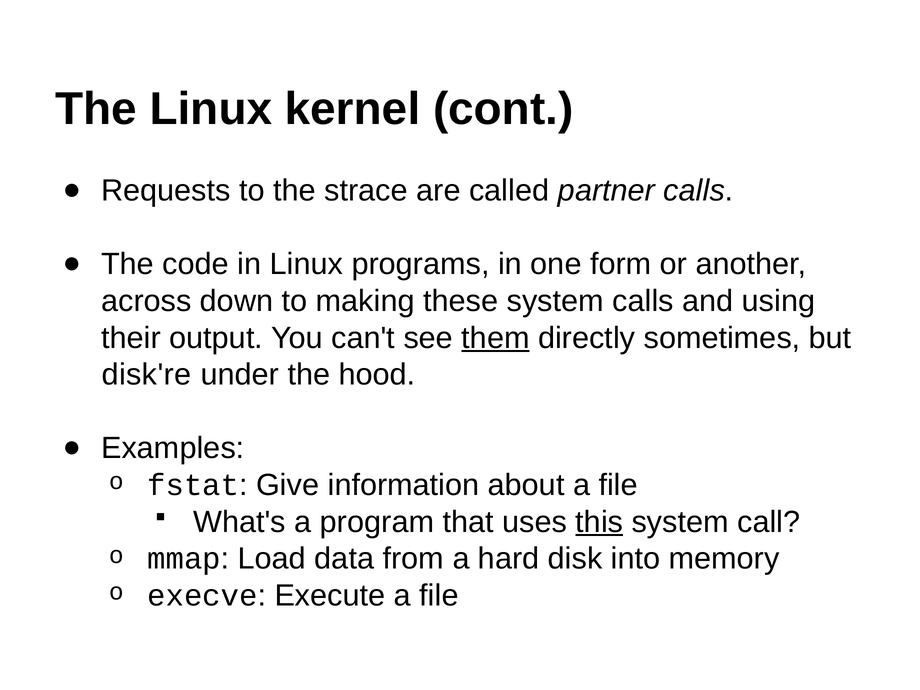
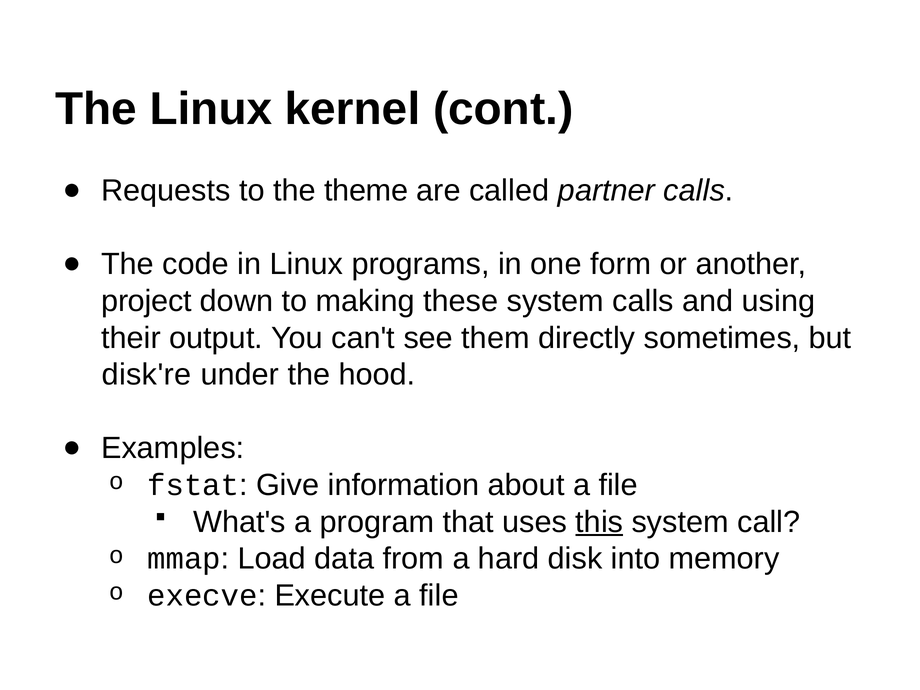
strace: strace -> theme
across: across -> project
them underline: present -> none
